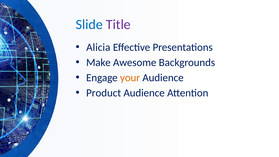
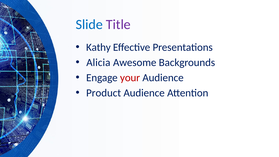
Alicia: Alicia -> Kathy
Make: Make -> Alicia
your colour: orange -> red
